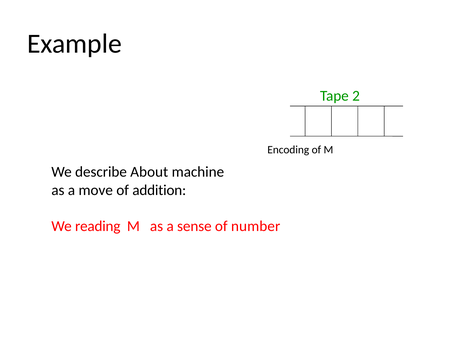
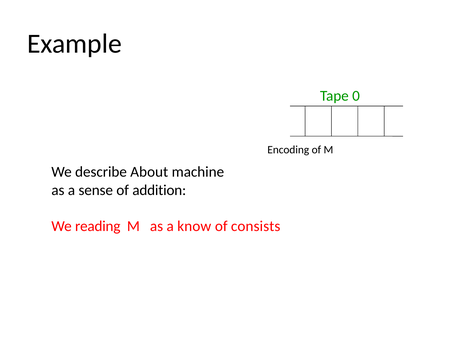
2: 2 -> 0
move: move -> sense
sense: sense -> know
number: number -> consists
